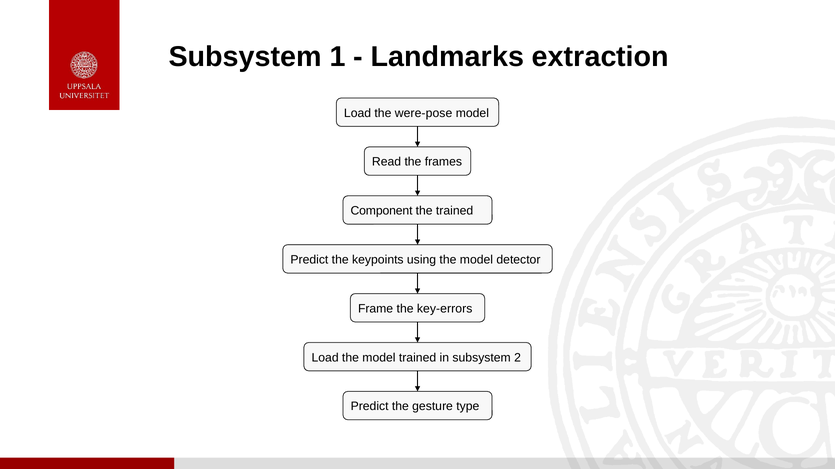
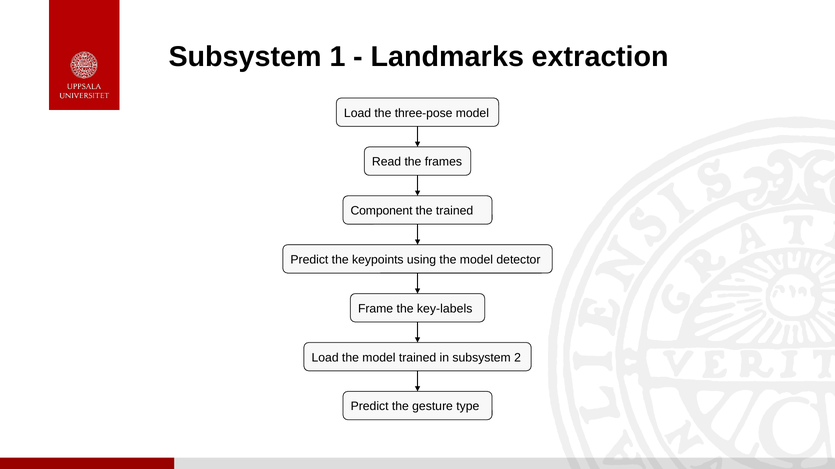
were-pose: were-pose -> three-pose
key-errors: key-errors -> key-labels
